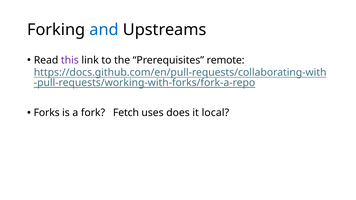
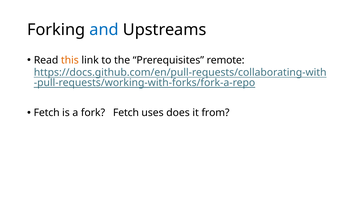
this colour: purple -> orange
Forks at (47, 113): Forks -> Fetch
local: local -> from
